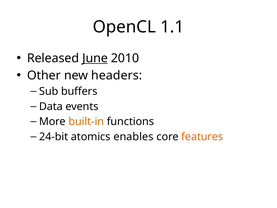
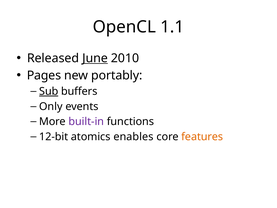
Other: Other -> Pages
headers: headers -> portably
Sub underline: none -> present
Data: Data -> Only
built-in colour: orange -> purple
24-bit: 24-bit -> 12-bit
